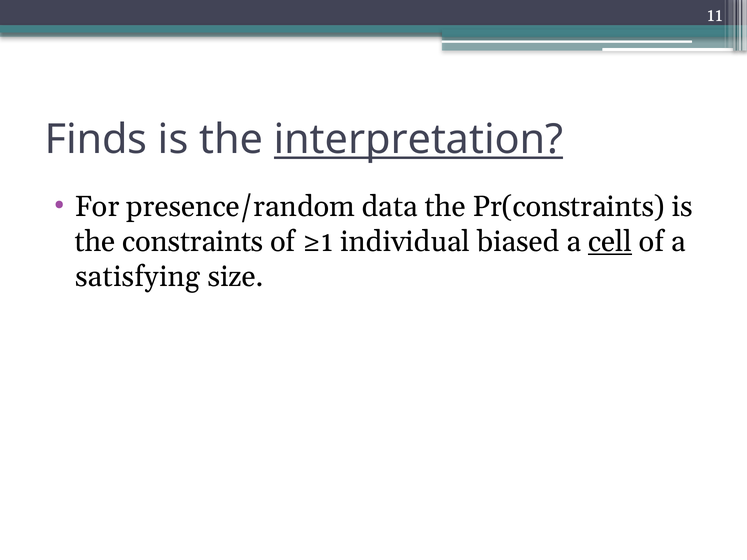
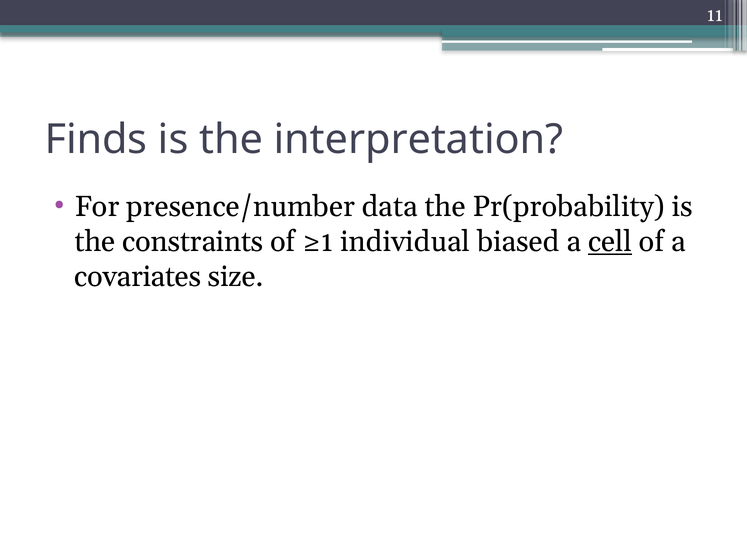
interpretation underline: present -> none
presence/random: presence/random -> presence/number
Pr(constraints: Pr(constraints -> Pr(probability
satisfying: satisfying -> covariates
